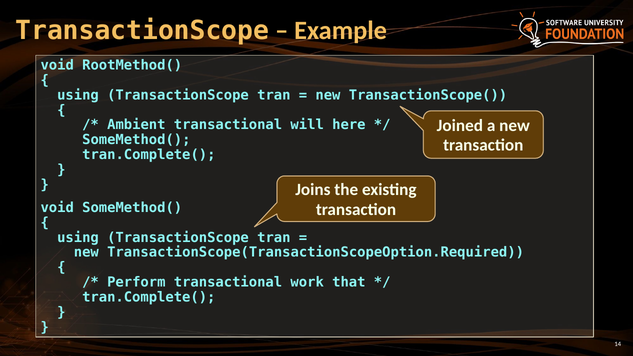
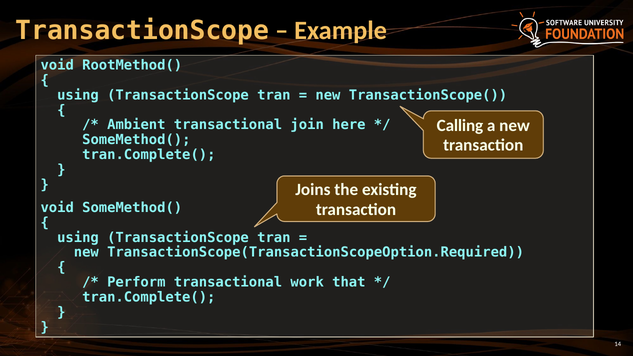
Joined: Joined -> Calling
will: will -> join
